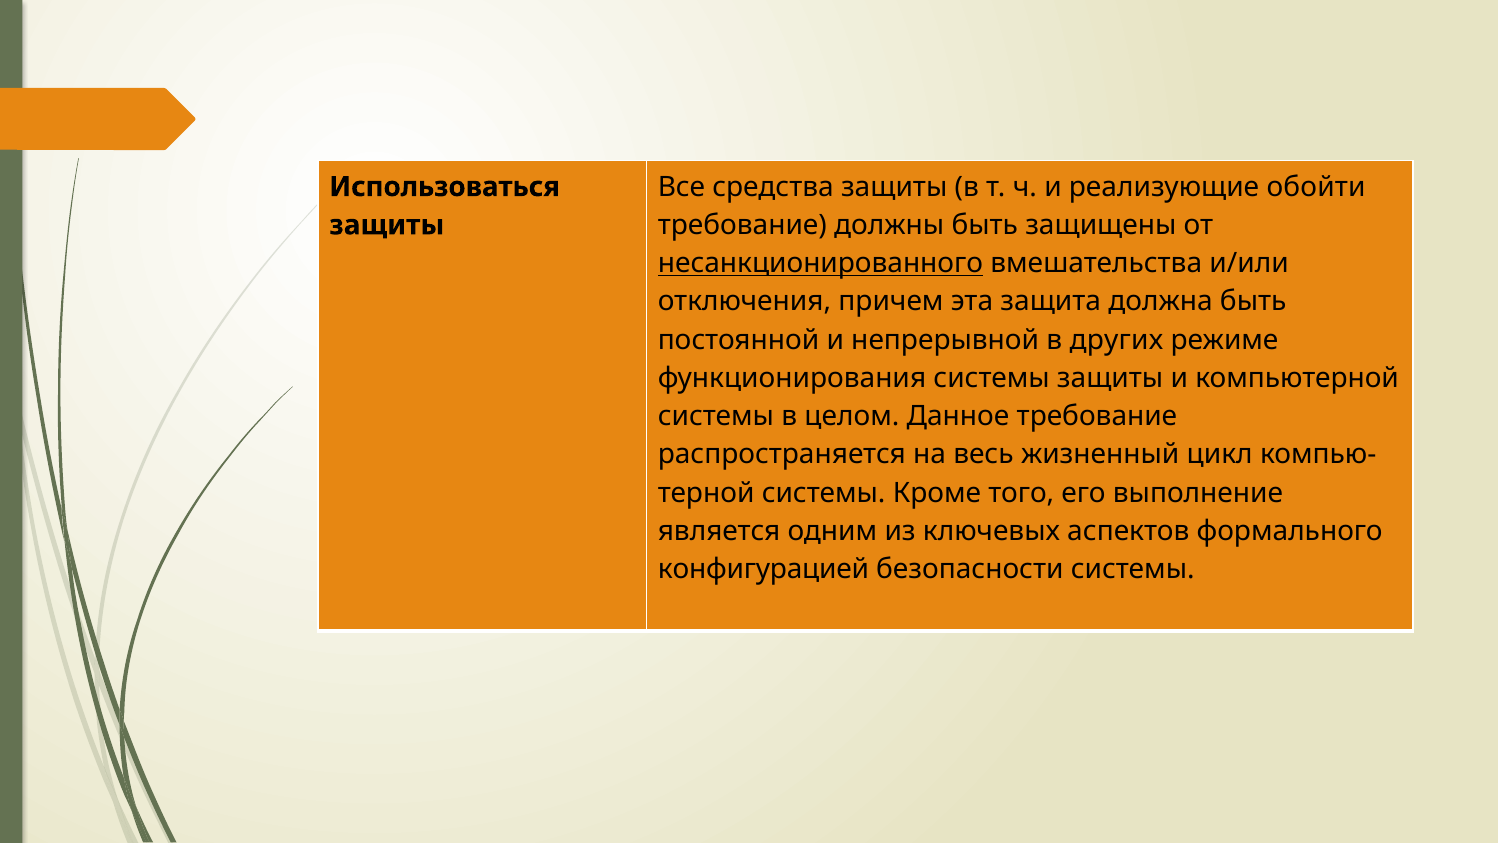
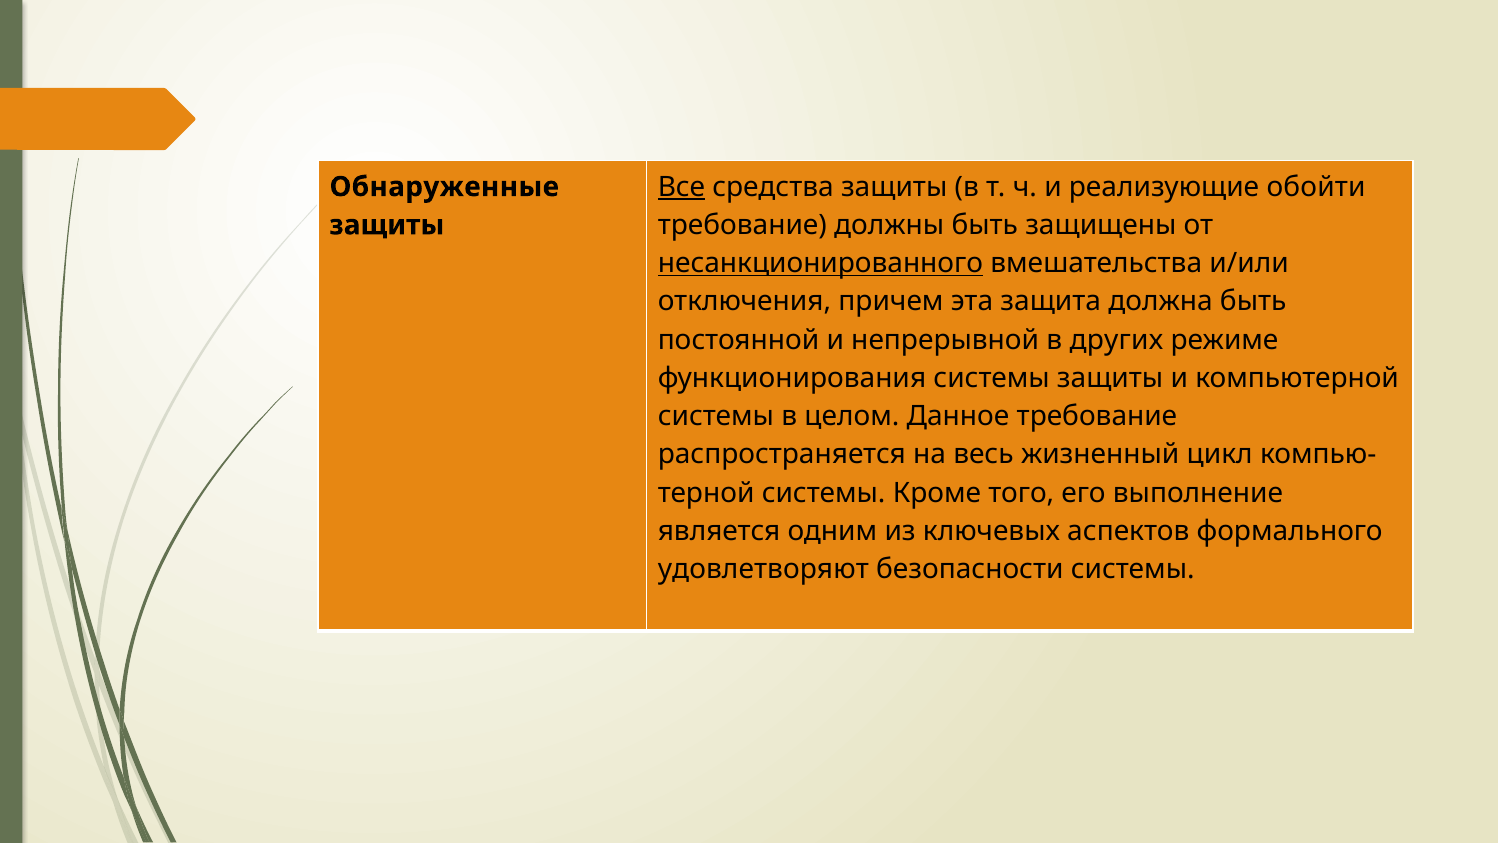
Все underline: none -> present
Использоваться: Использоваться -> Обнаруженные
конфигурацией: конфигурацией -> удовлетворяют
